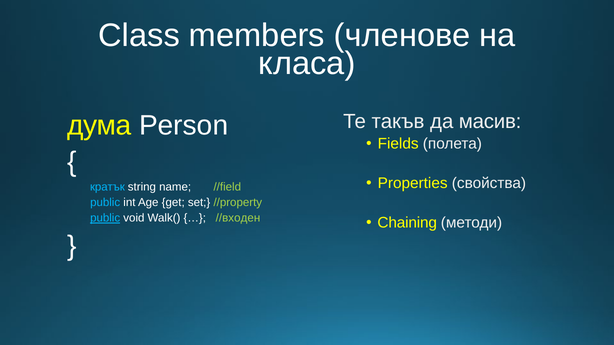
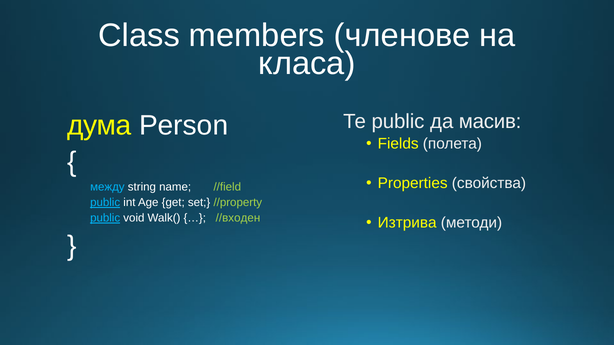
Те такъв: такъв -> public
кратък: кратък -> между
public at (105, 203) underline: none -> present
Chaining: Chaining -> Изтрива
